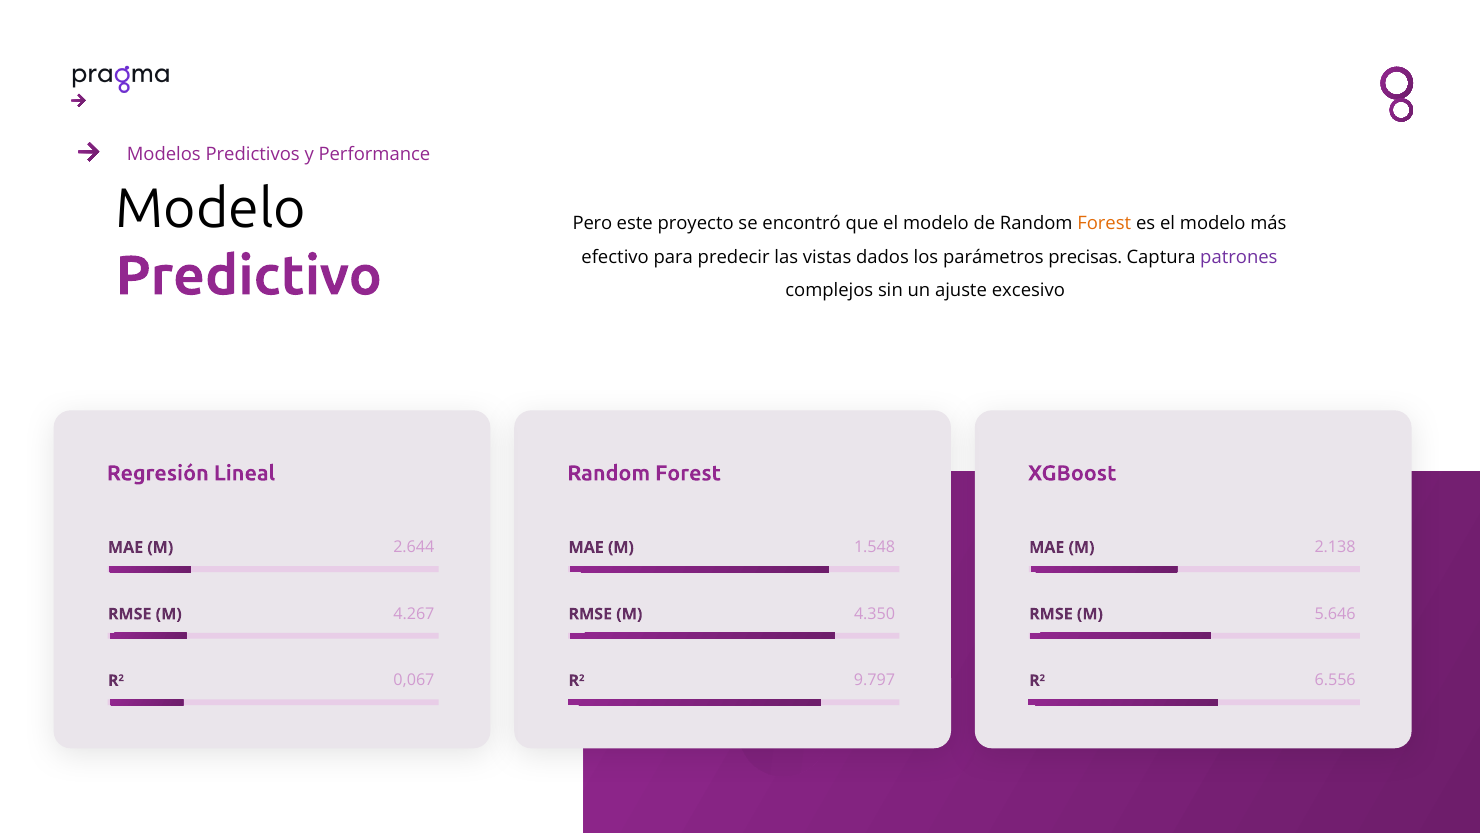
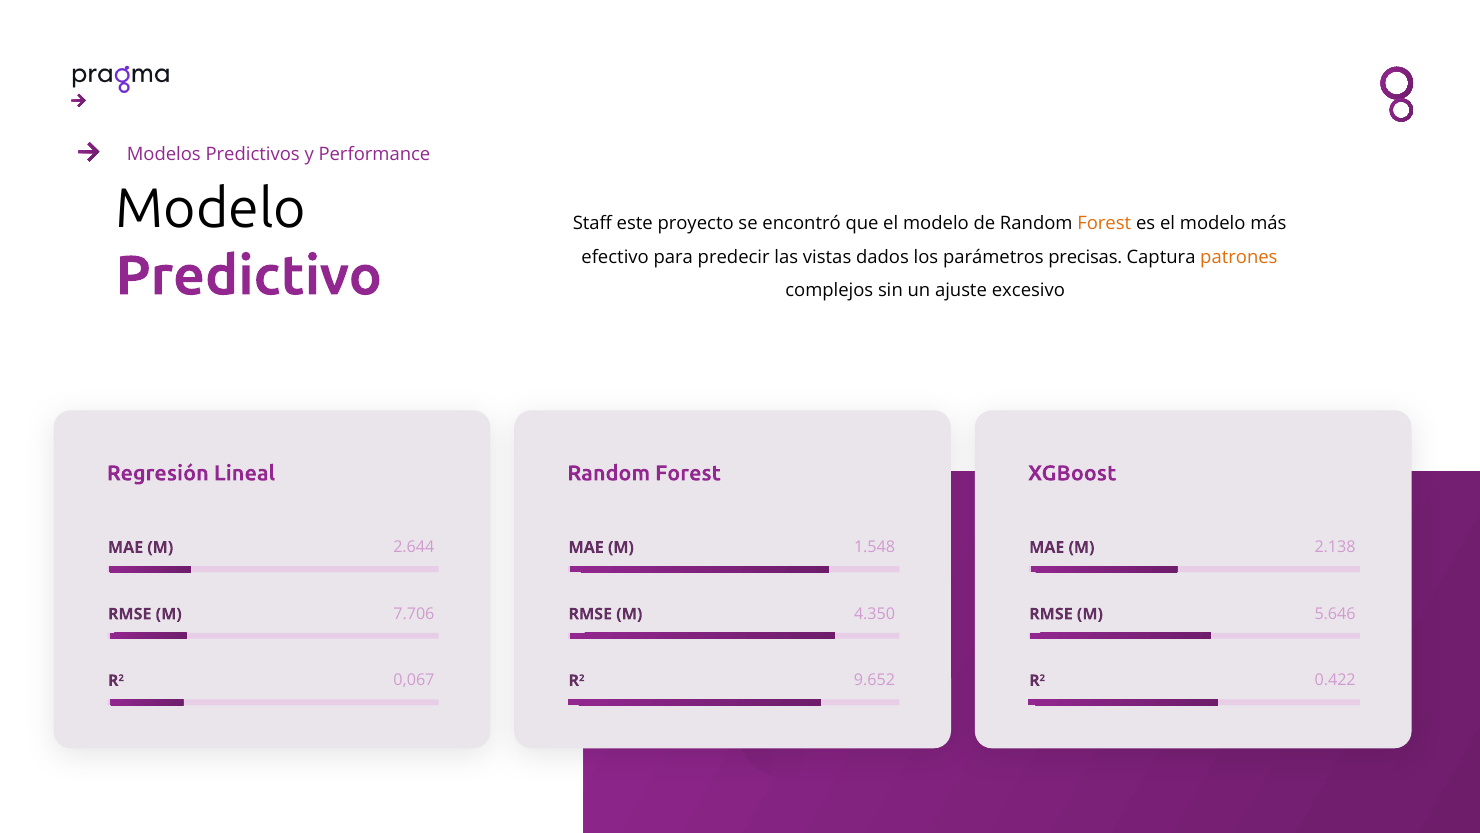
Pero: Pero -> Staff
patrones colour: purple -> orange
4.267: 4.267 -> 7.706
9.797: 9.797 -> 9.652
6.556: 6.556 -> 0.422
